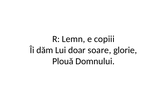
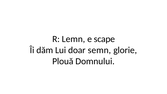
copiii: copiii -> scape
soare: soare -> semn
